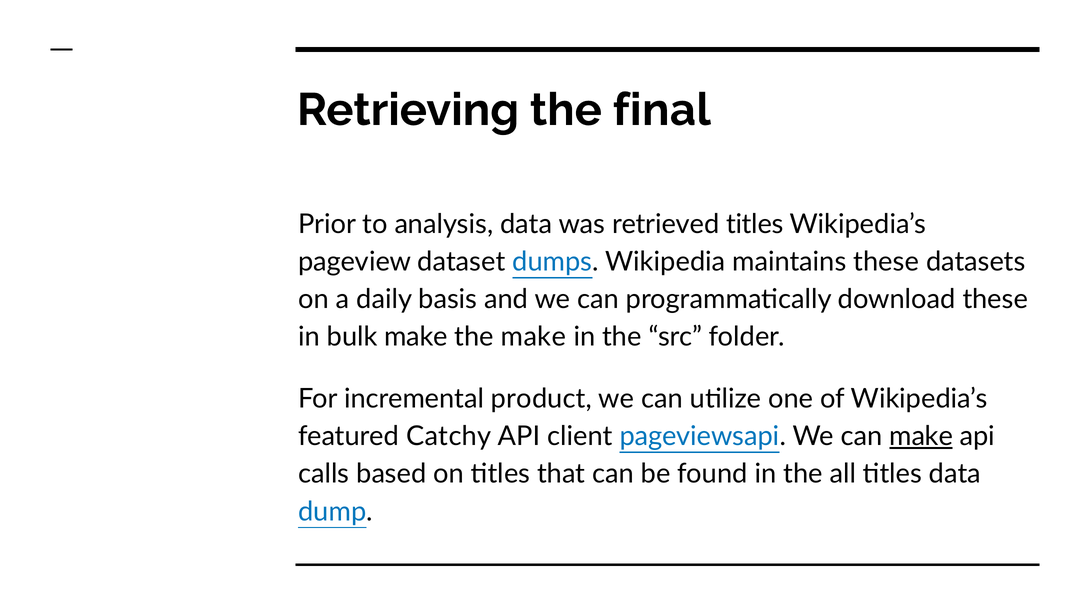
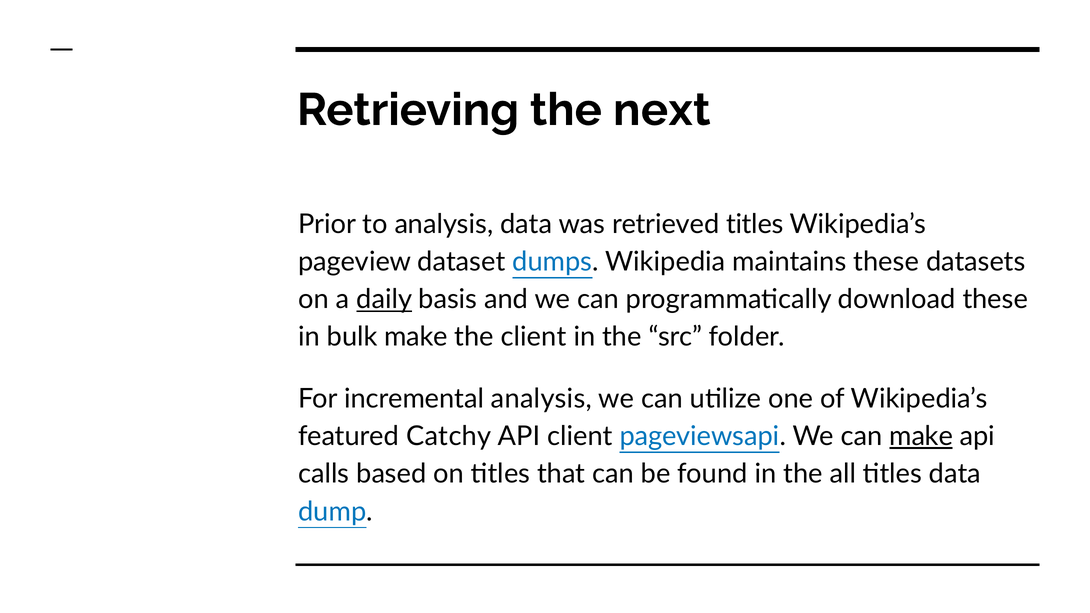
final: final -> next
daily underline: none -> present
the make: make -> client
incremental product: product -> analysis
